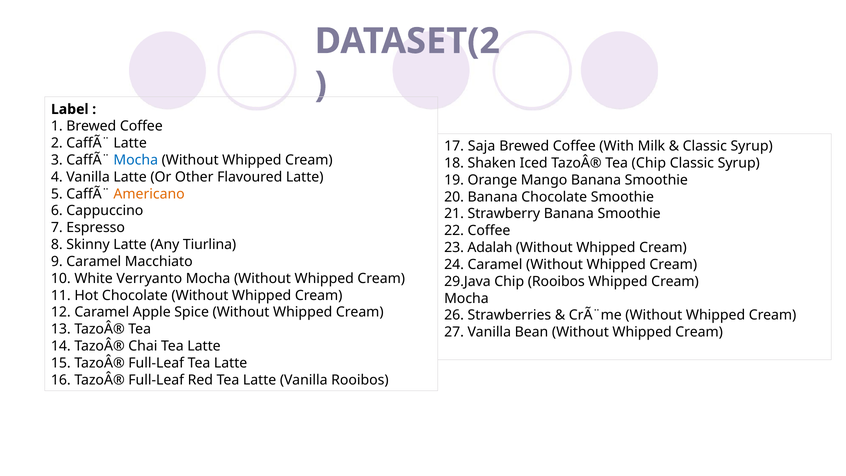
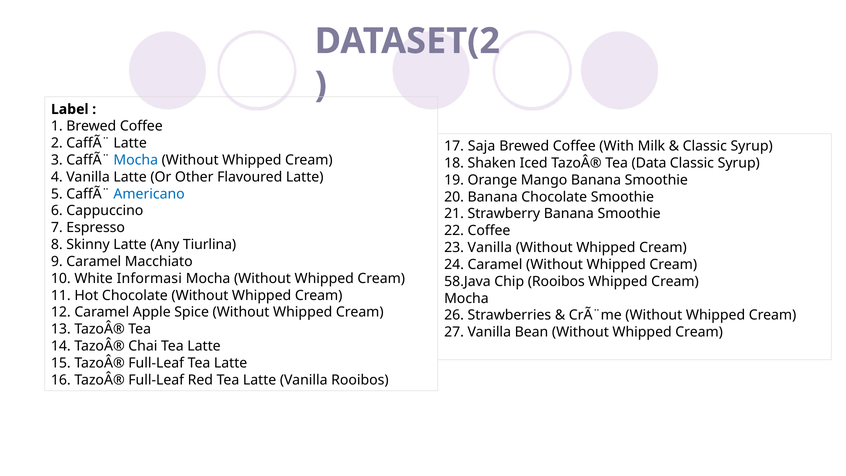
Tea Chip: Chip -> Data
Americano colour: orange -> blue
23 Adalah: Adalah -> Vanilla
Verryanto: Verryanto -> Informasi
29.Java: 29.Java -> 58.Java
